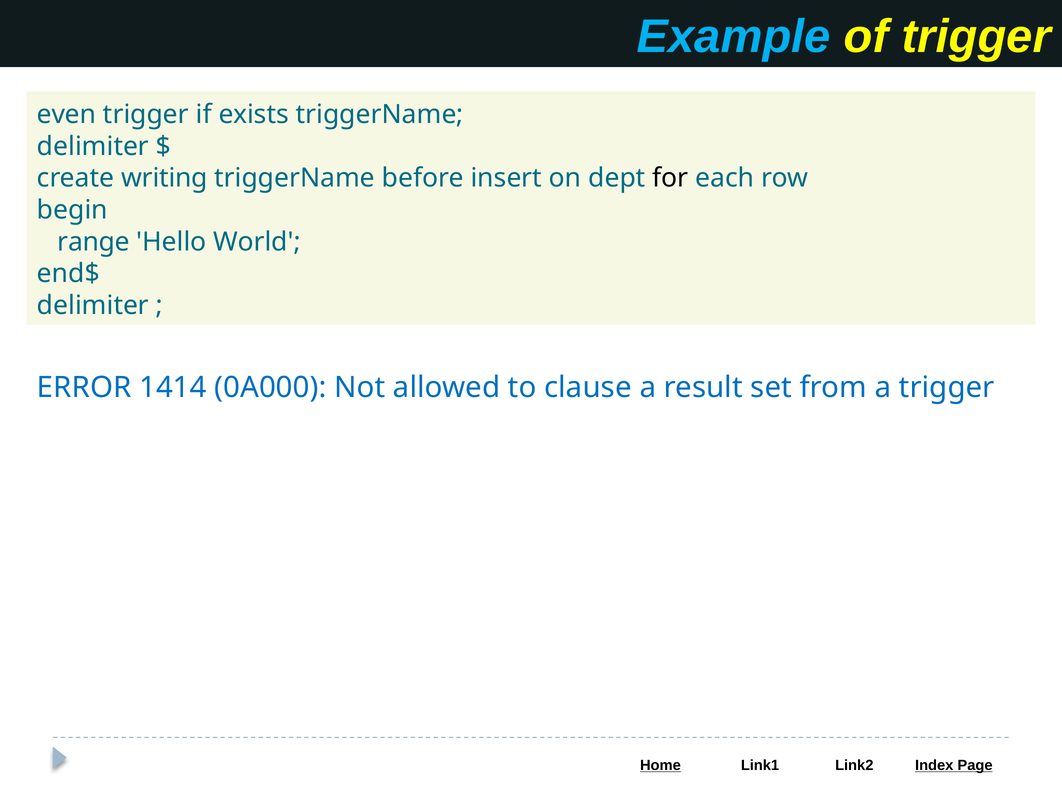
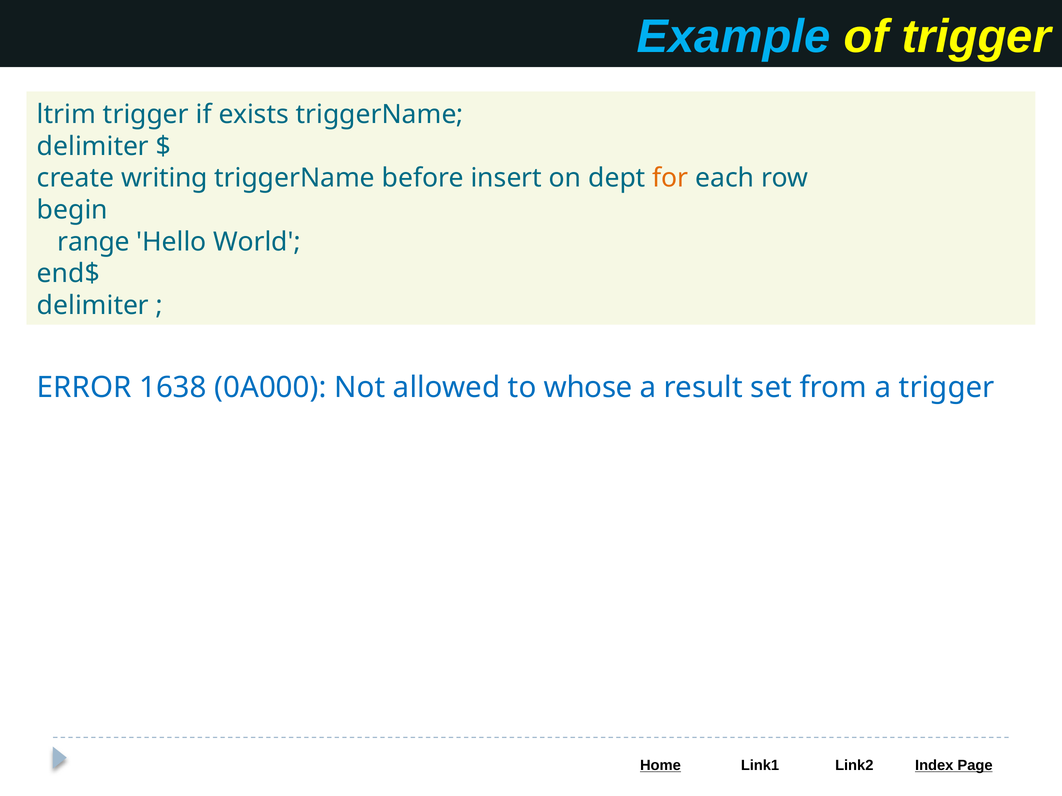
even: even -> ltrim
for colour: black -> orange
1414: 1414 -> 1638
clause: clause -> whose
